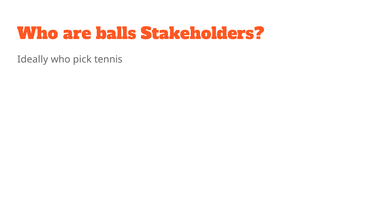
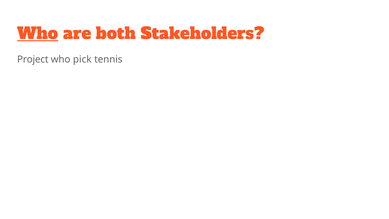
Who at (38, 34) underline: none -> present
balls: balls -> both
Ideally: Ideally -> Project
